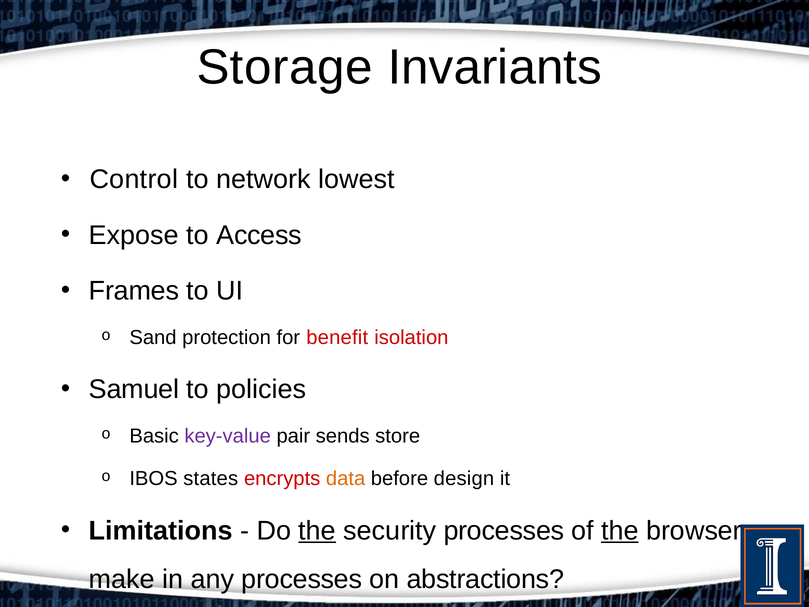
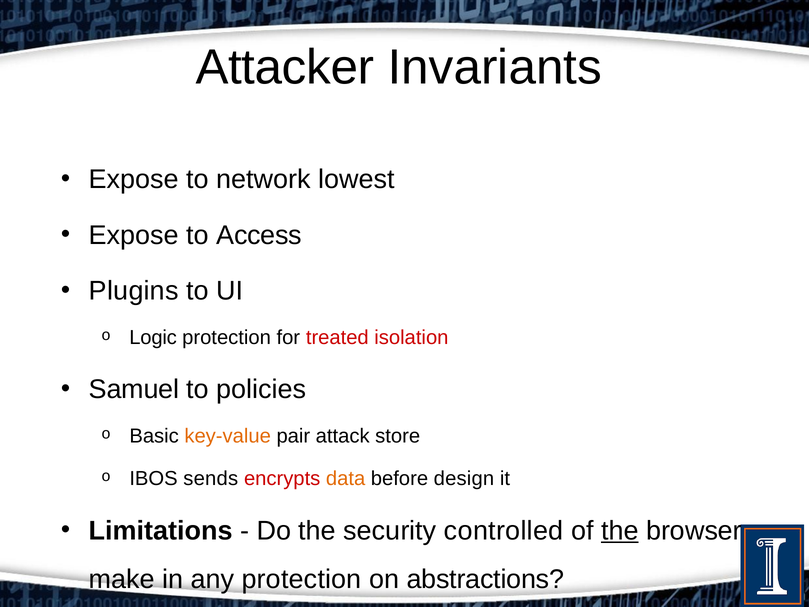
Storage: Storage -> Attacker
Control at (134, 179): Control -> Expose
Frames: Frames -> Plugins
Sand: Sand -> Logic
benefit: benefit -> treated
key-value colour: purple -> orange
sends: sends -> attack
states: states -> sends
the at (317, 531) underline: present -> none
security processes: processes -> controlled
any processes: processes -> protection
